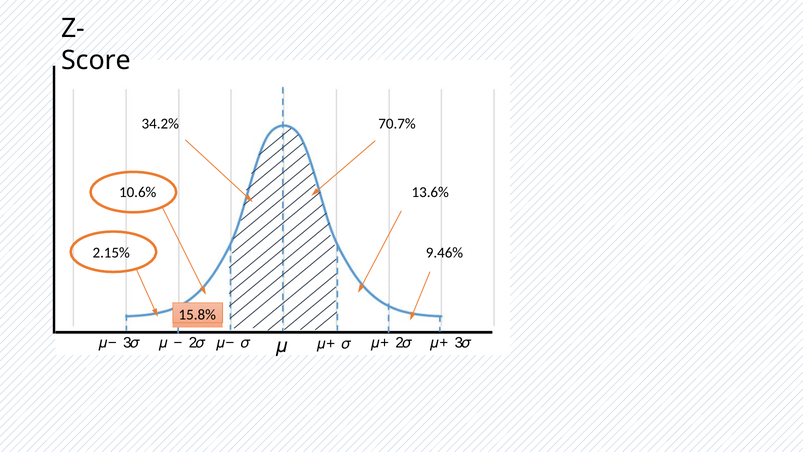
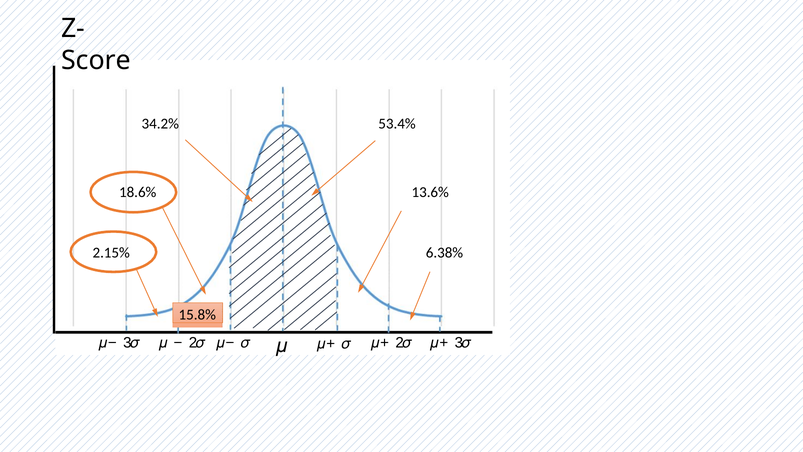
70.7%: 70.7% -> 53.4%
10.6%: 10.6% -> 18.6%
9.46%: 9.46% -> 6.38%
